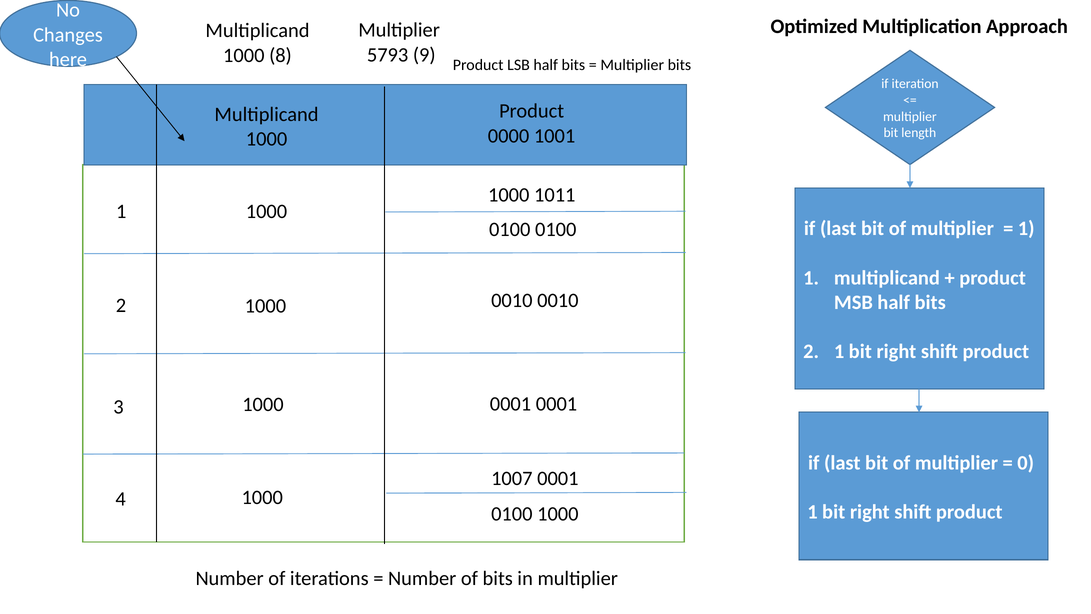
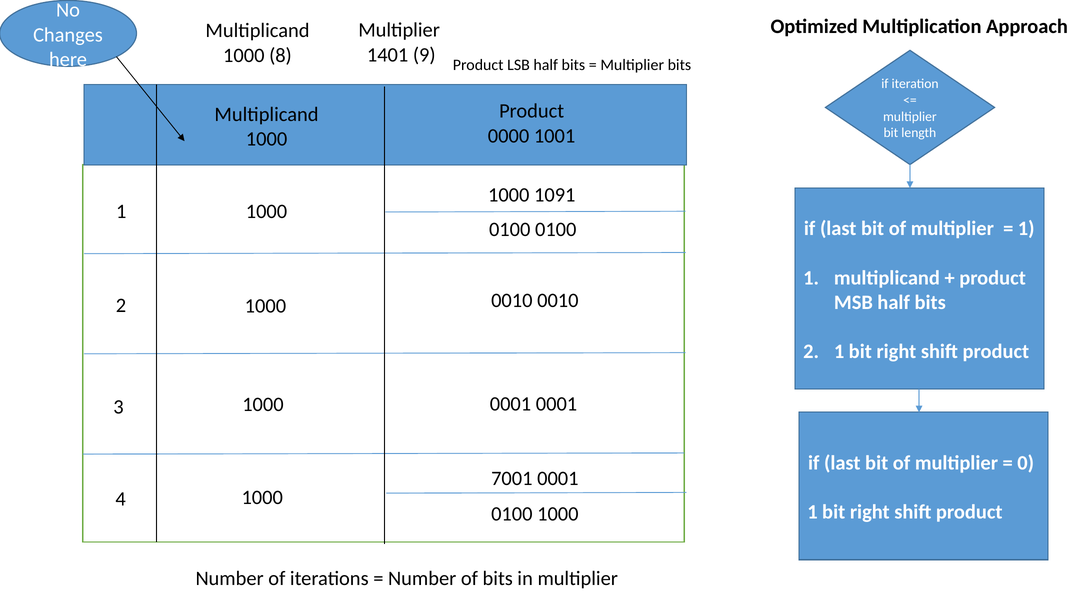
5793: 5793 -> 1401
1011: 1011 -> 1091
1007: 1007 -> 7001
